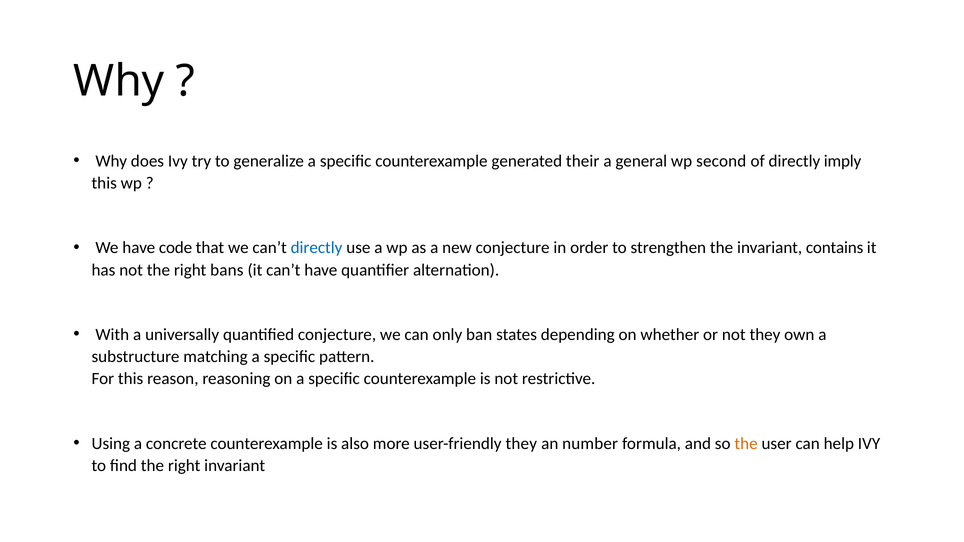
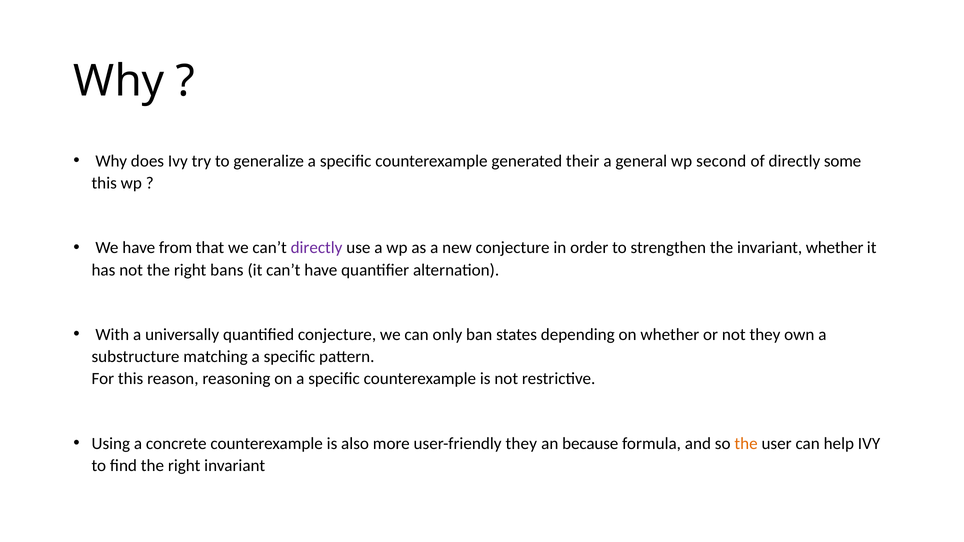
imply: imply -> some
code: code -> from
directly at (317, 248) colour: blue -> purple
invariant contains: contains -> whether
number: number -> because
